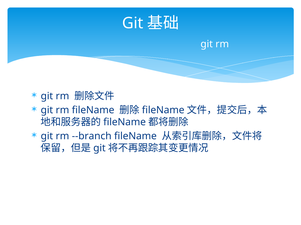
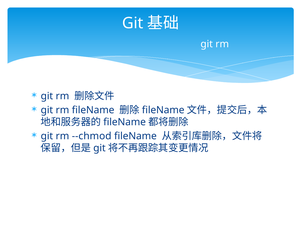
--branch: --branch -> --chmod
